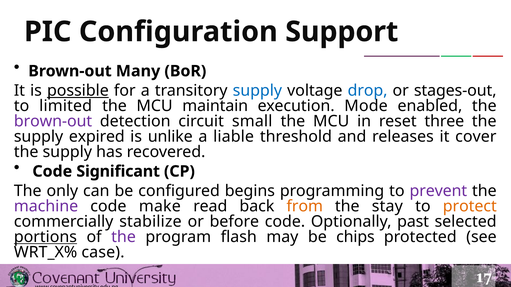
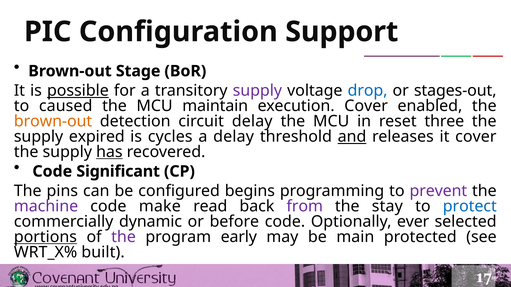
Many: Many -> Stage
supply at (257, 91) colour: blue -> purple
limited: limited -> caused
execution Mode: Mode -> Cover
brown-out at (53, 121) colour: purple -> orange
circuit small: small -> delay
unlike: unlike -> cycles
a liable: liable -> delay
and underline: none -> present
has underline: none -> present
only: only -> pins
from colour: orange -> purple
protect colour: orange -> blue
stabilize: stabilize -> dynamic
past: past -> ever
flash: flash -> early
chips: chips -> main
case: case -> built
